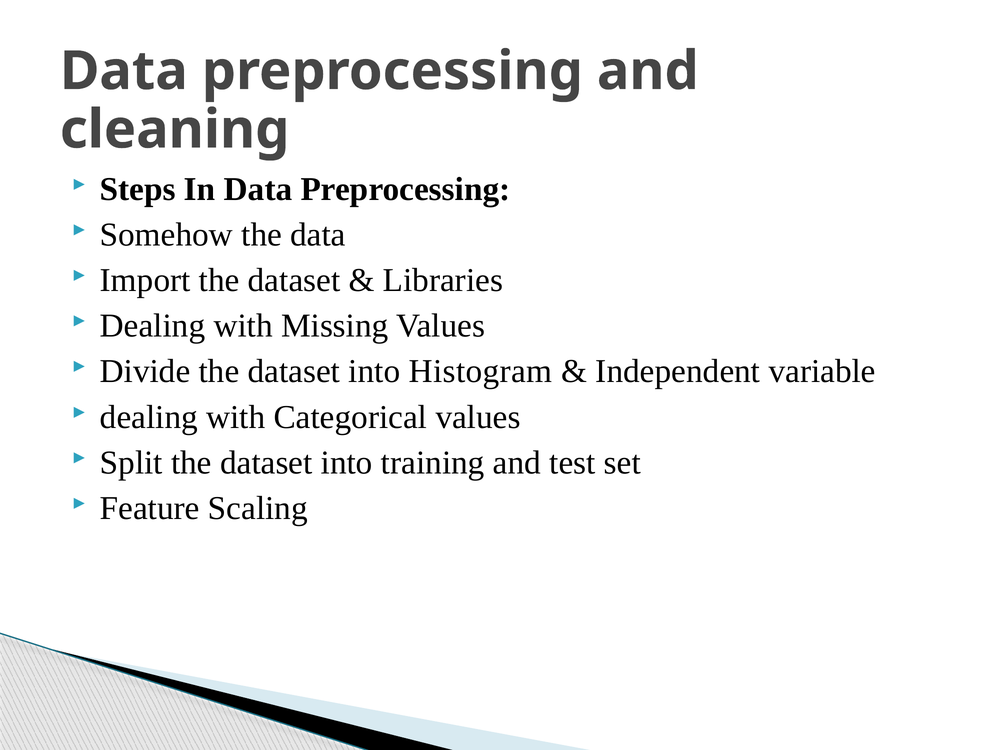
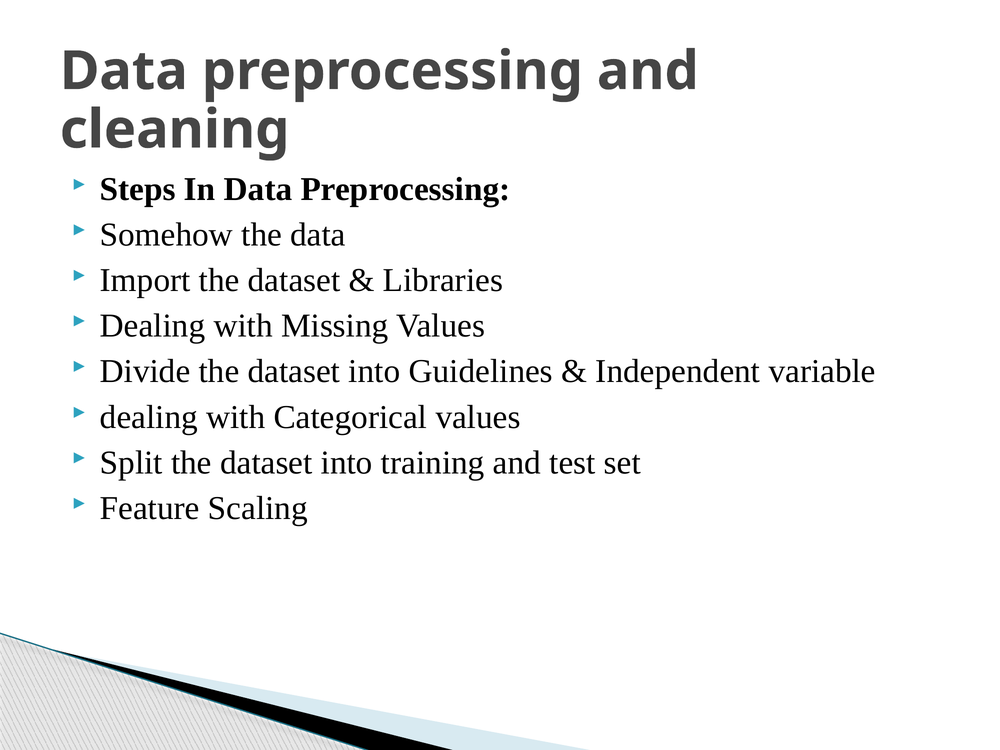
Histogram: Histogram -> Guidelines
